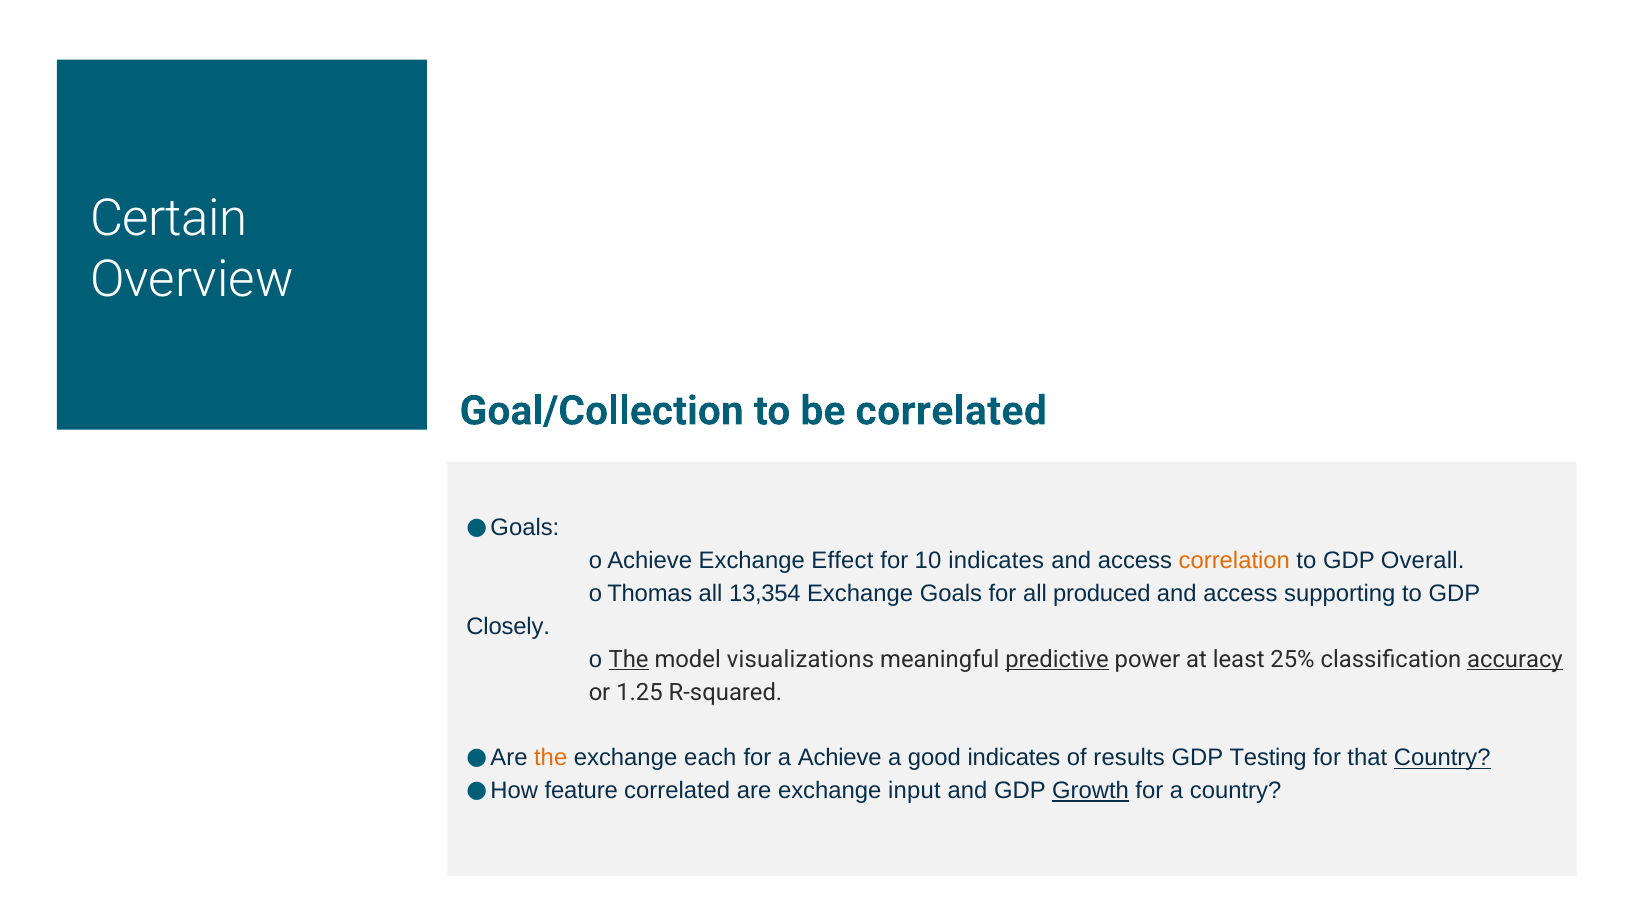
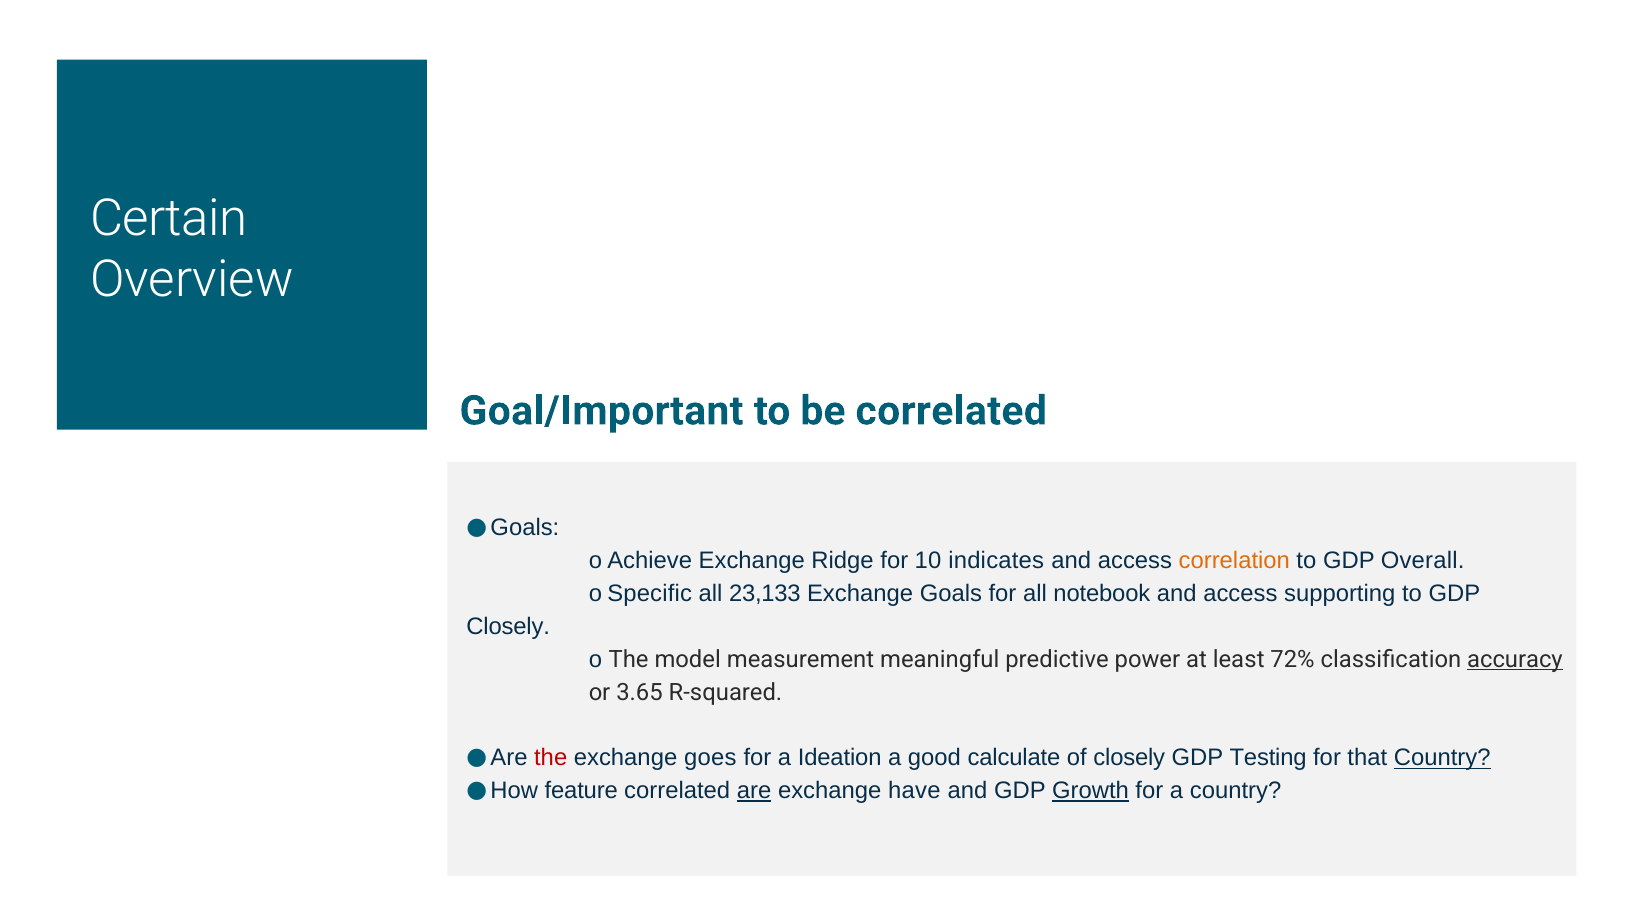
Goal/Collection: Goal/Collection -> Goal/Important
Effect: Effect -> Ridge
Thomas: Thomas -> Specific
13,354: 13,354 -> 23,133
produced: produced -> notebook
The at (629, 659) underline: present -> none
visualizations: visualizations -> measurement
predictive underline: present -> none
25%: 25% -> 72%
1.25: 1.25 -> 3.65
the at (551, 758) colour: orange -> red
each: each -> goes
a Achieve: Achieve -> Ideation
good indicates: indicates -> calculate
of results: results -> closely
are underline: none -> present
input: input -> have
